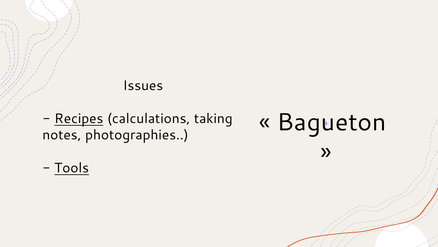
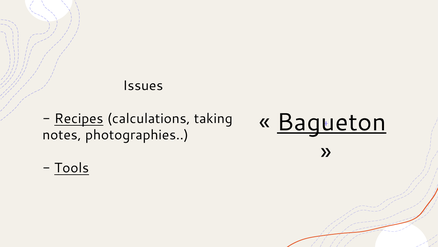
Bagueton underline: none -> present
